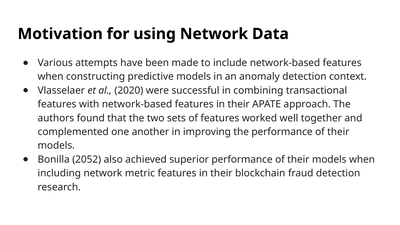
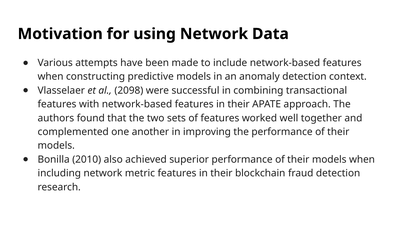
2020: 2020 -> 2098
2052: 2052 -> 2010
